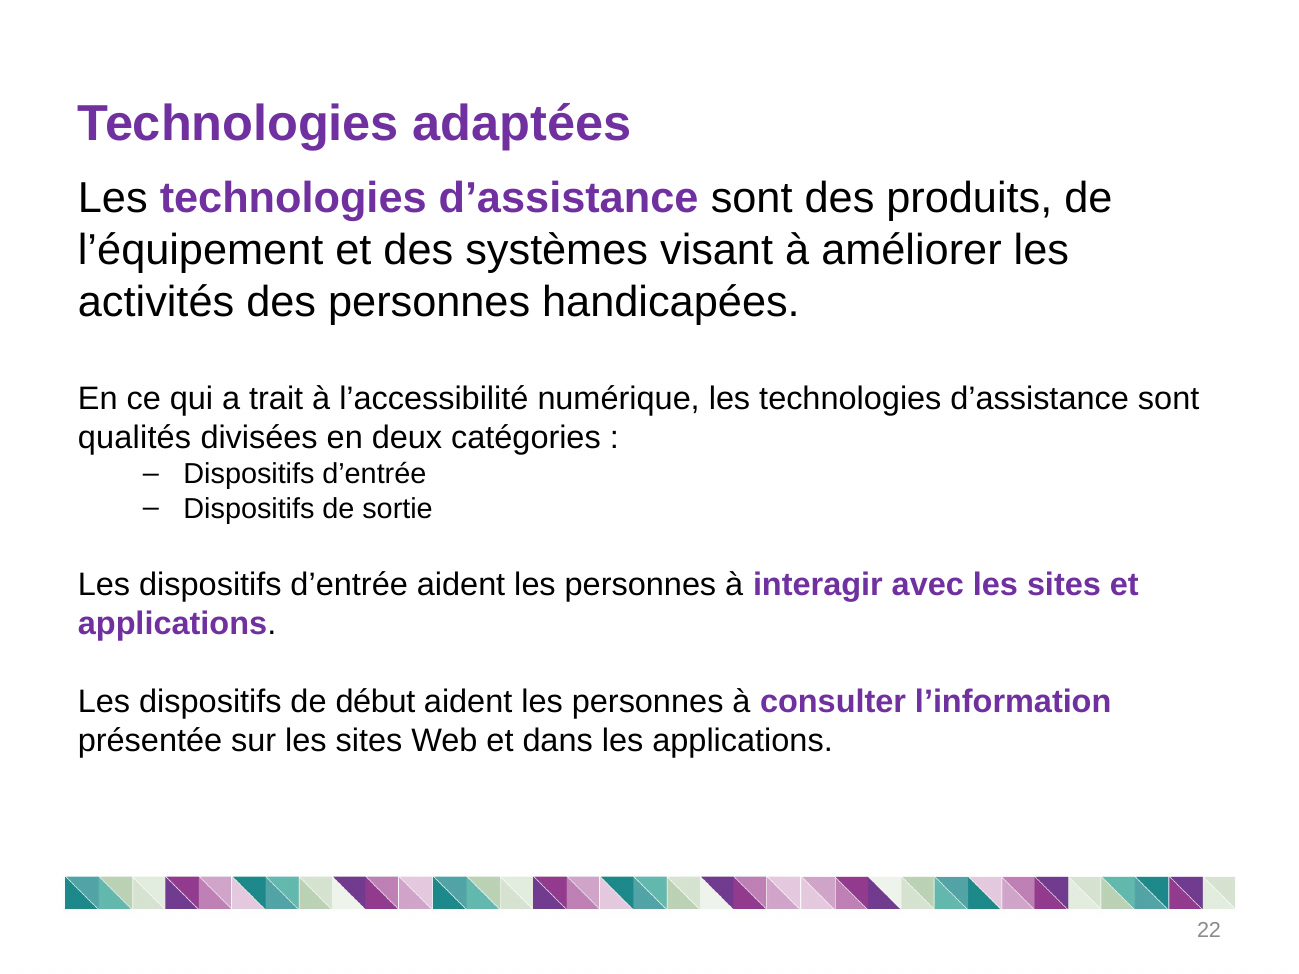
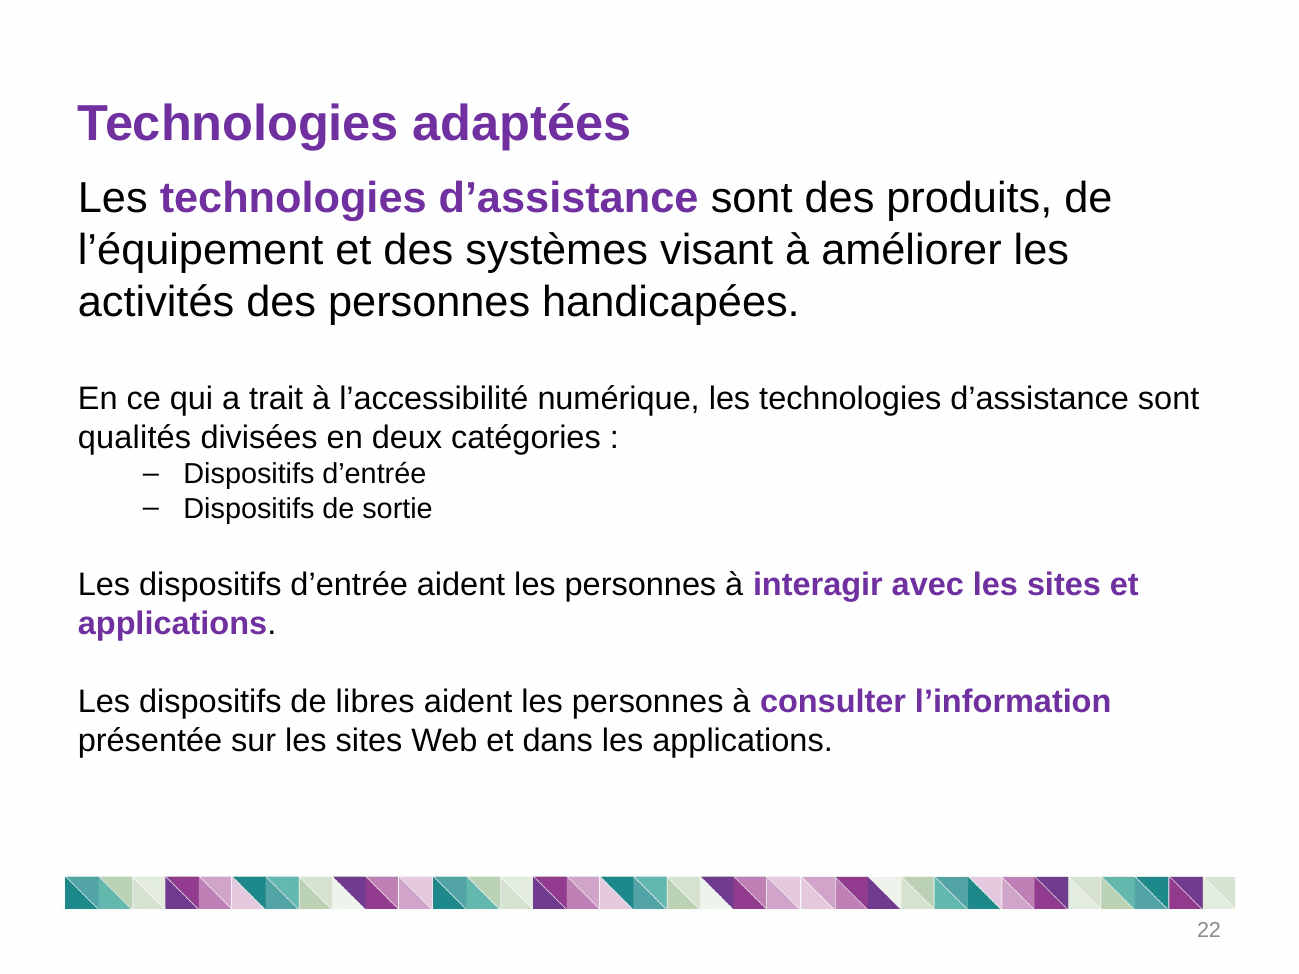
début: début -> libres
